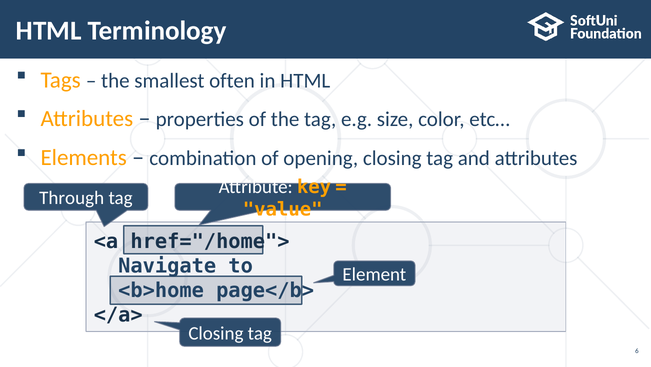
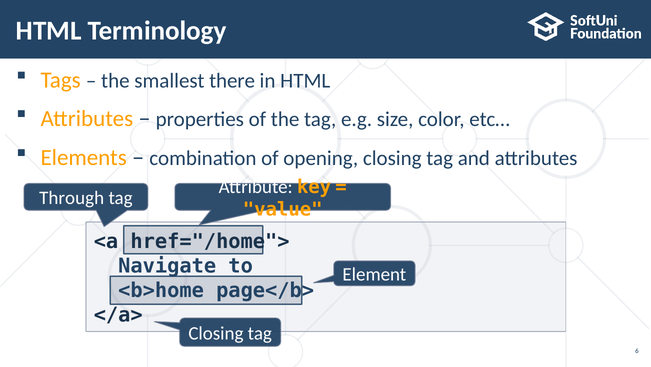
often: often -> there
